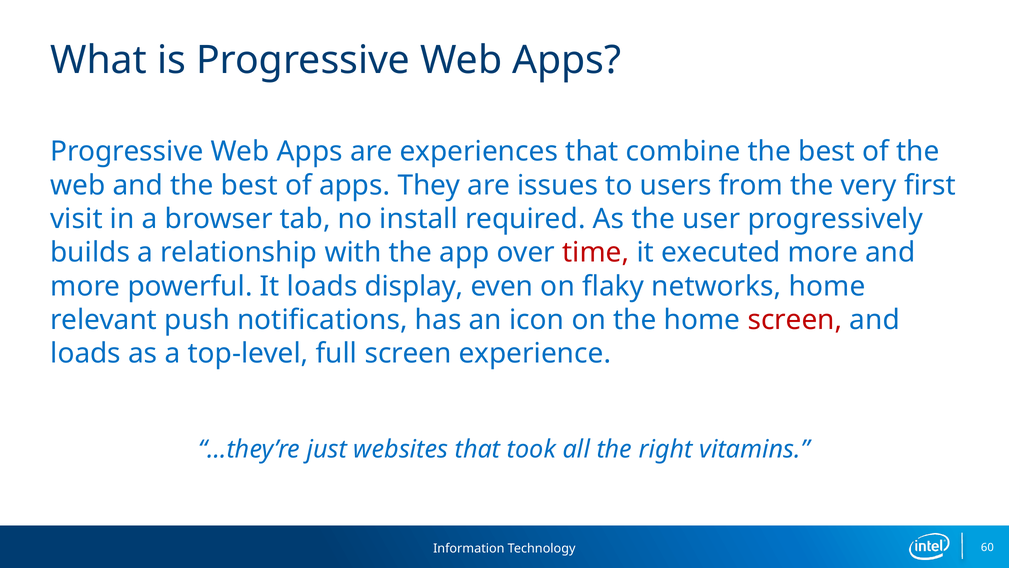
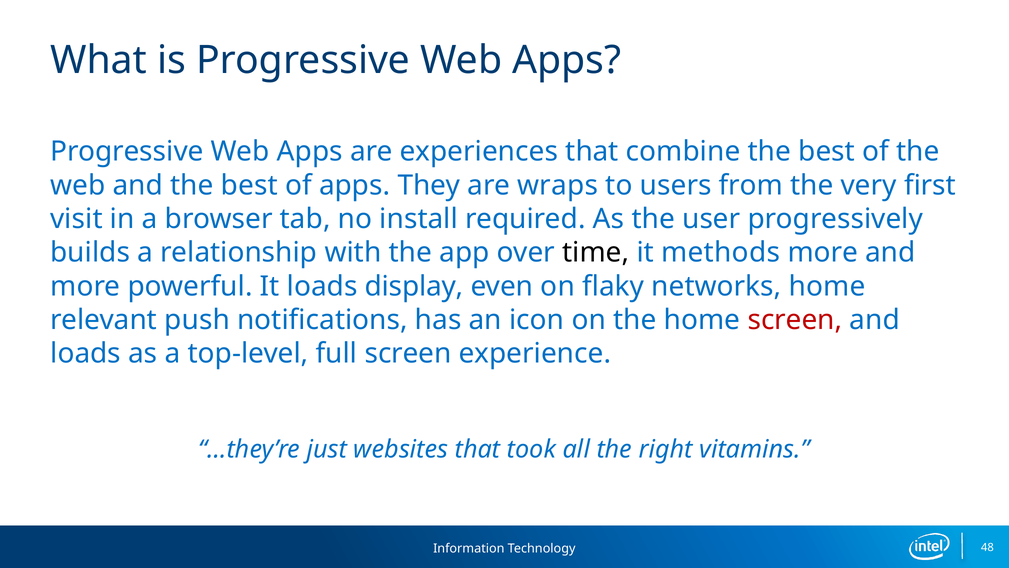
issues: issues -> wraps
time colour: red -> black
executed: executed -> methods
60: 60 -> 48
